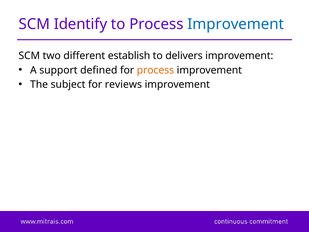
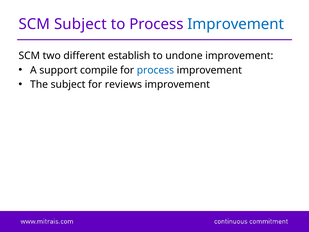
SCM Identify: Identify -> Subject
delivers: delivers -> undone
defined: defined -> compile
process at (155, 70) colour: orange -> blue
